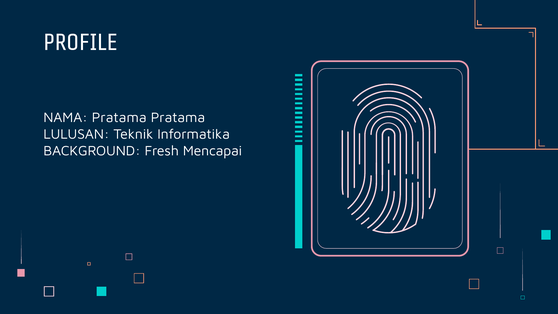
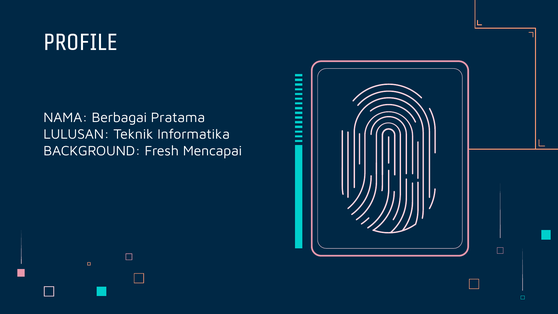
NAMA Pratama: Pratama -> Berbagai
